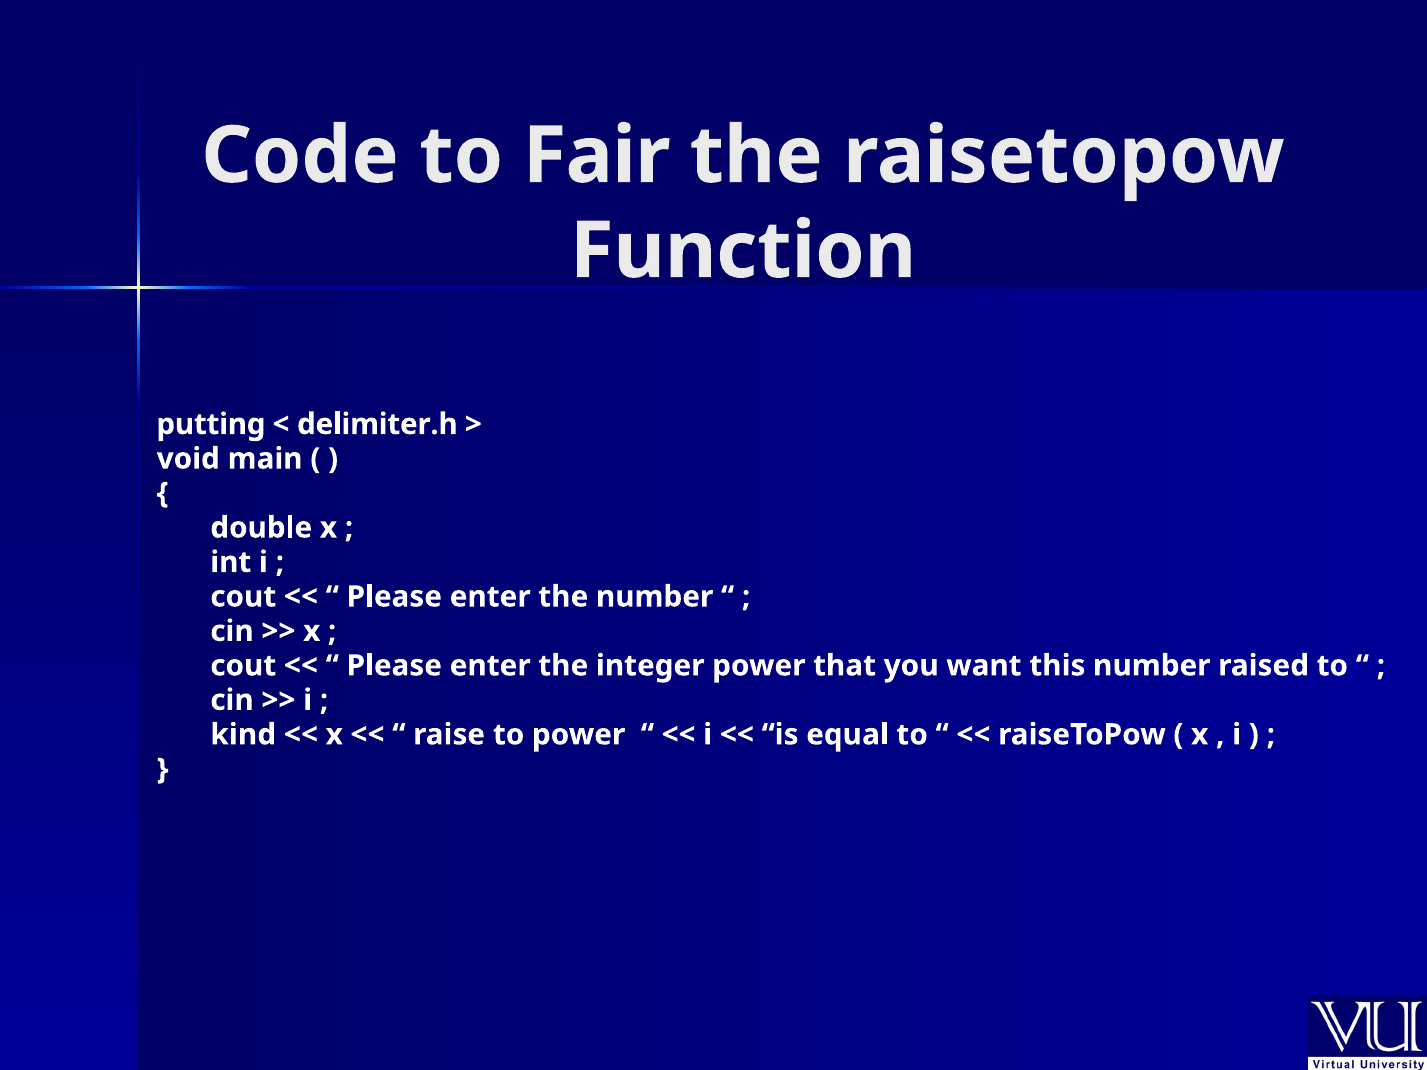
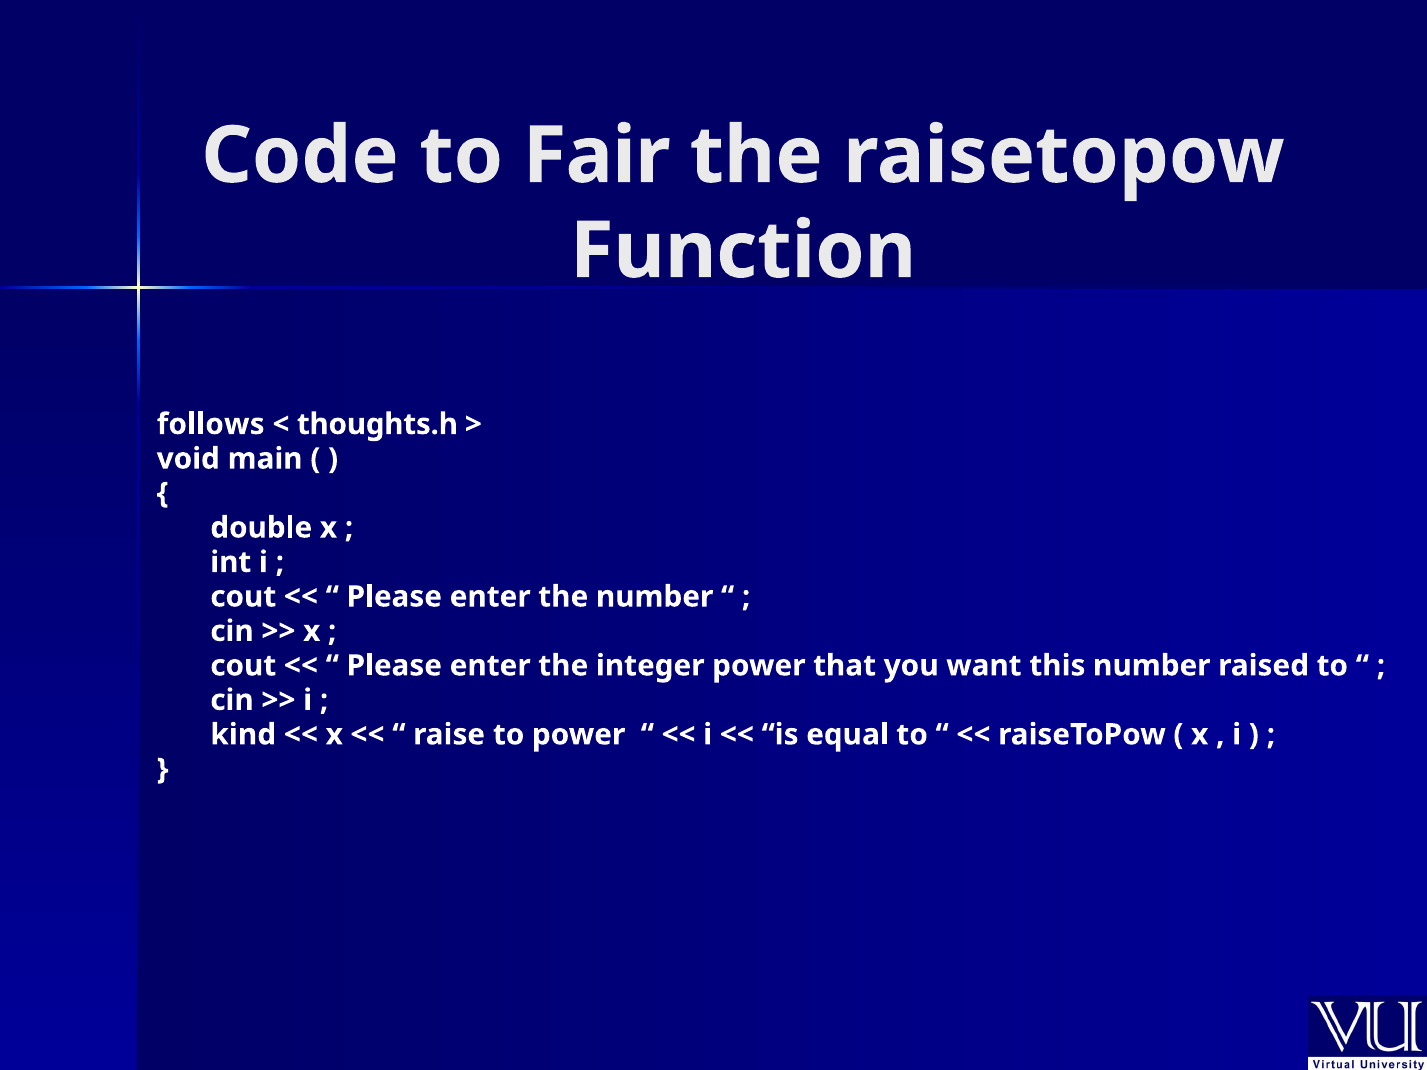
putting: putting -> follows
delimiter.h: delimiter.h -> thoughts.h
